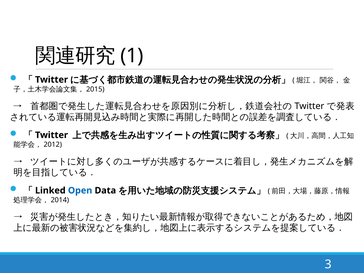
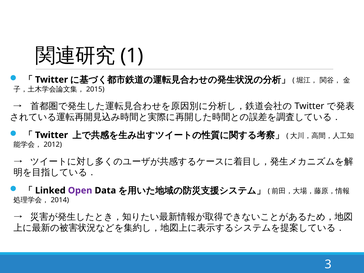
Open colour: blue -> purple
